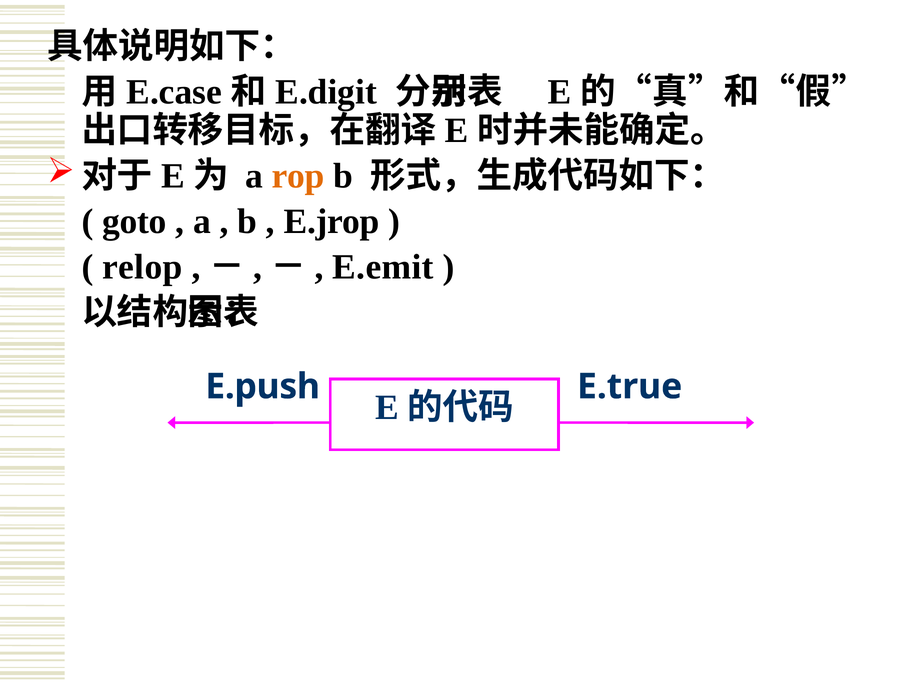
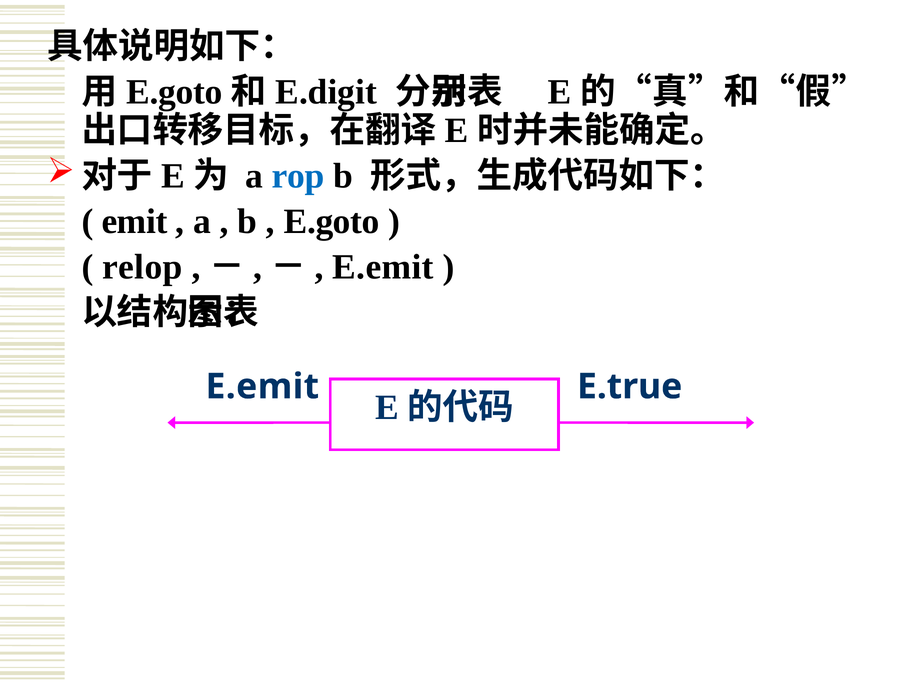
E.case at (174, 92): E.case -> E.goto
rop colour: orange -> blue
goto: goto -> emit
E.jrop at (332, 221): E.jrop -> E.goto
E.push at (263, 386): E.push -> E.emit
